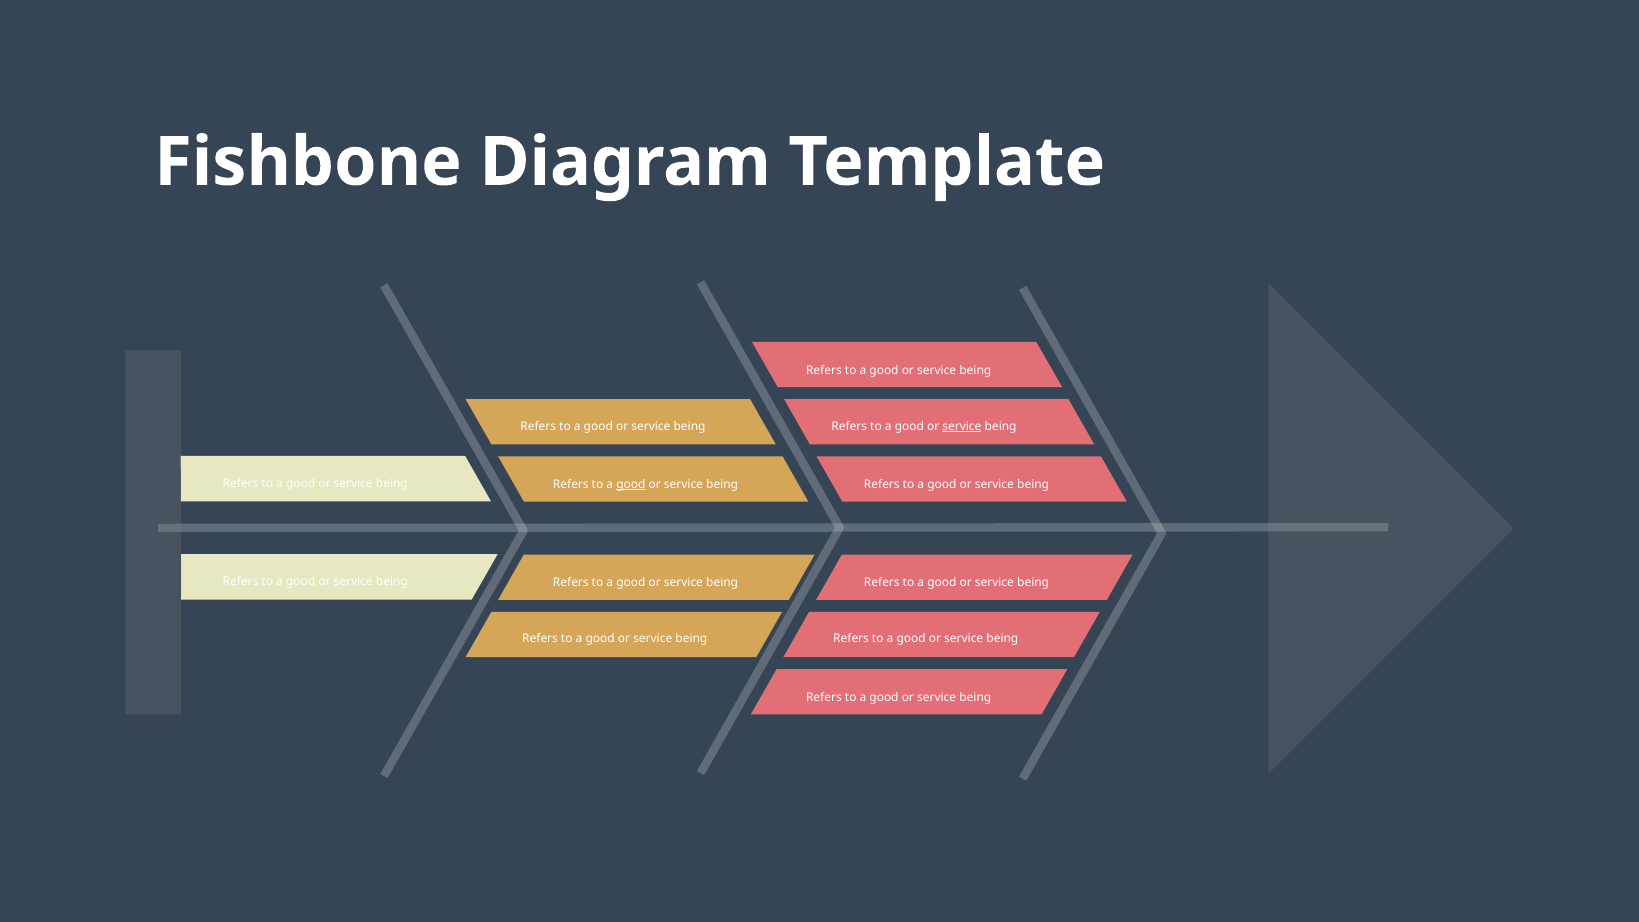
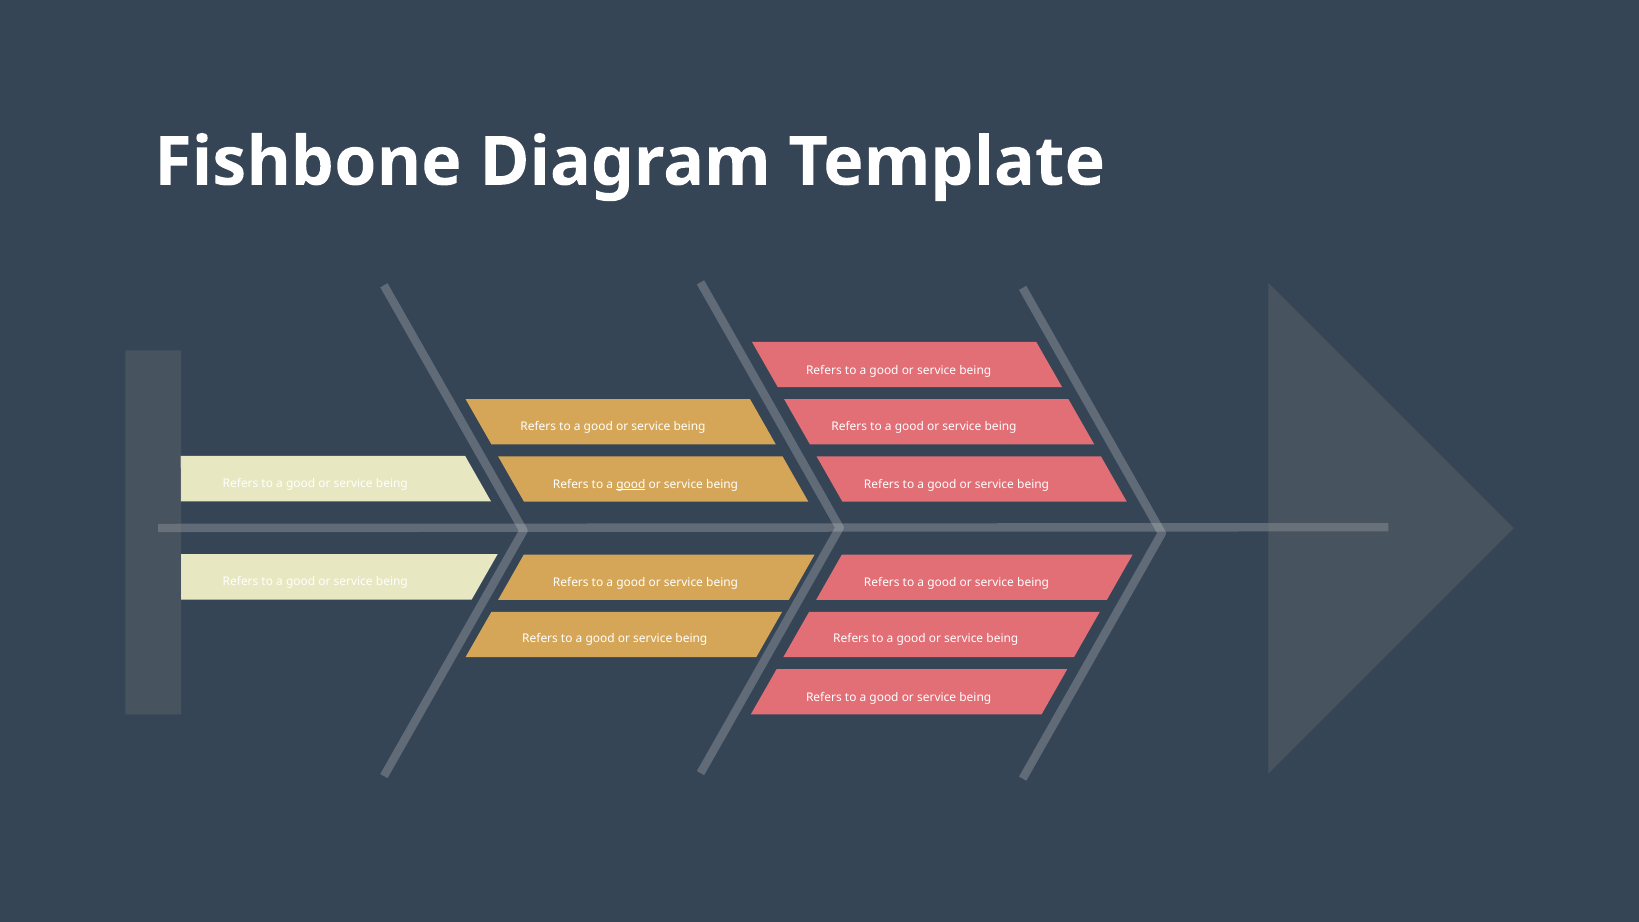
service at (962, 427) underline: present -> none
